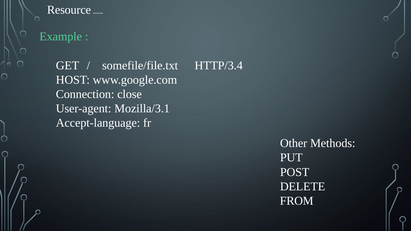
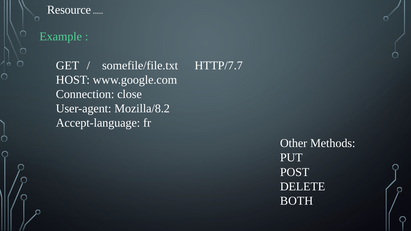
HTTP/3.4: HTTP/3.4 -> HTTP/7.7
Mozilla/3.1: Mozilla/3.1 -> Mozilla/8.2
FROM: FROM -> BOTH
